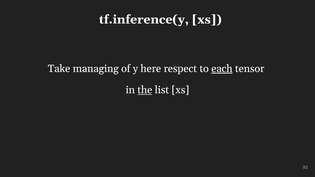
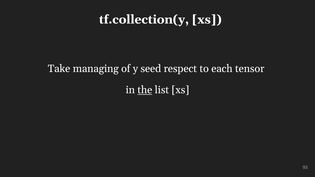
tf.inference(y: tf.inference(y -> tf.collection(y
here: here -> seed
each underline: present -> none
